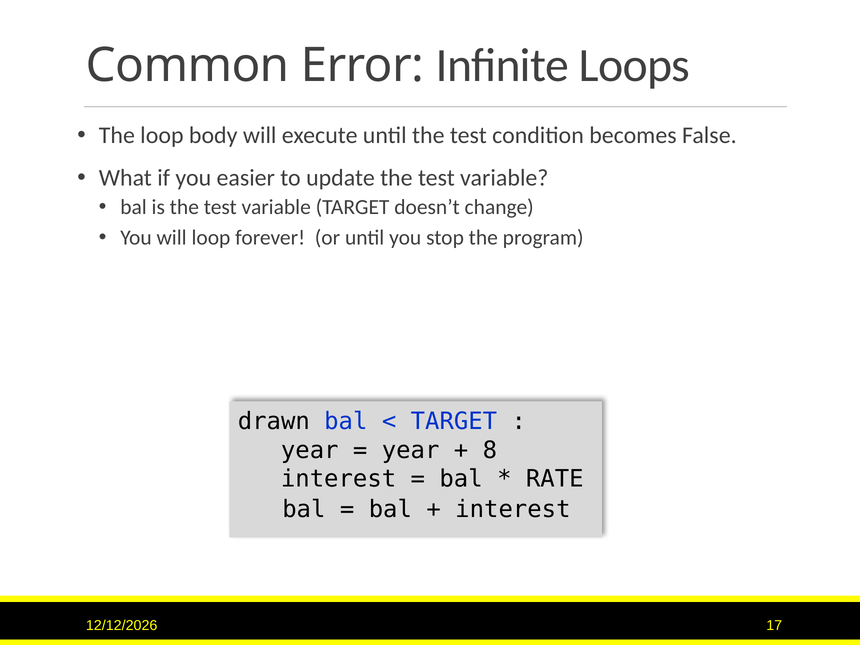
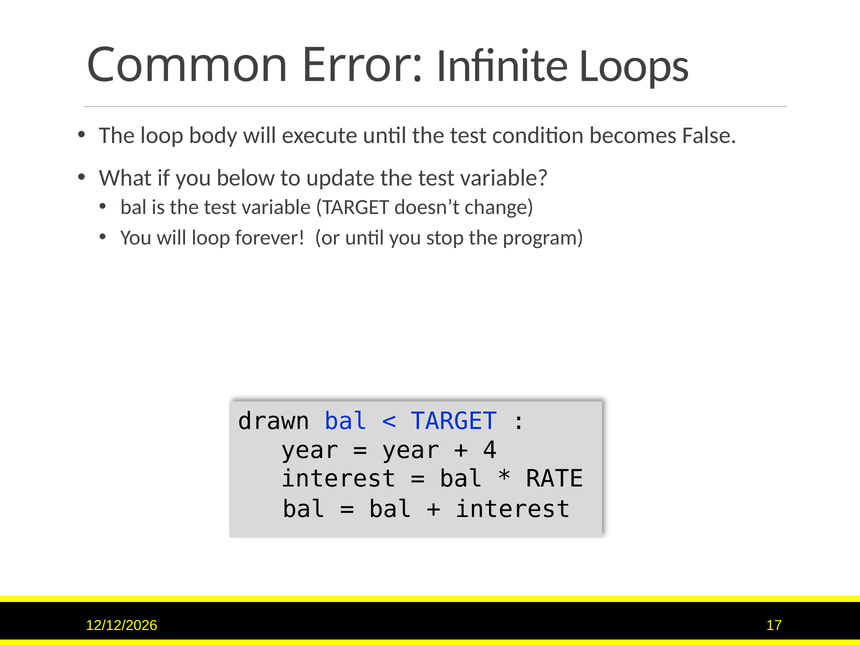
easier: easier -> below
8: 8 -> 4
